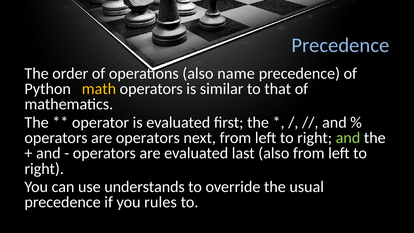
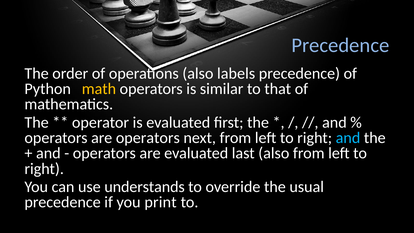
name: name -> labels
and at (348, 138) colour: light green -> light blue
rules: rules -> print
